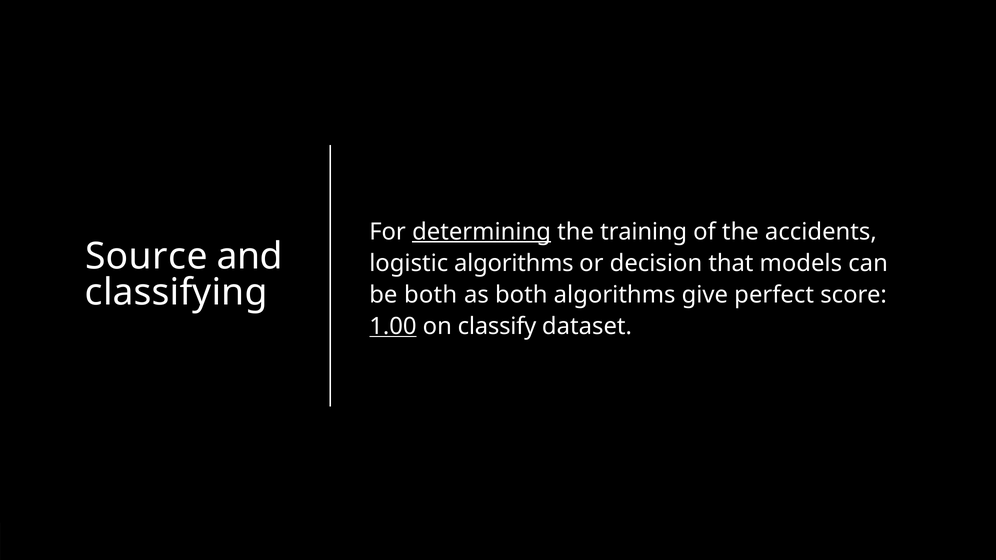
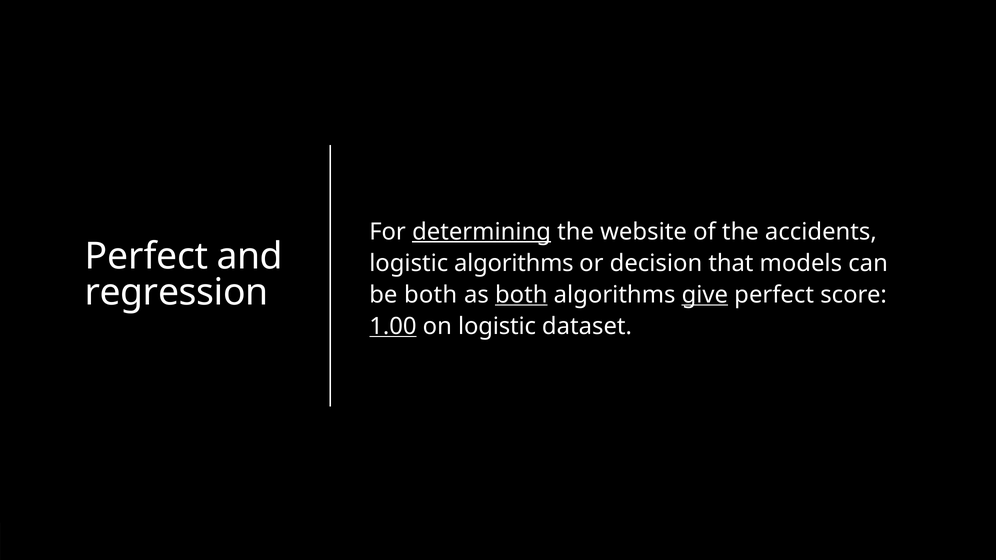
training: training -> website
Source at (146, 256): Source -> Perfect
classifying: classifying -> regression
both at (521, 295) underline: none -> present
give underline: none -> present
on classify: classify -> logistic
